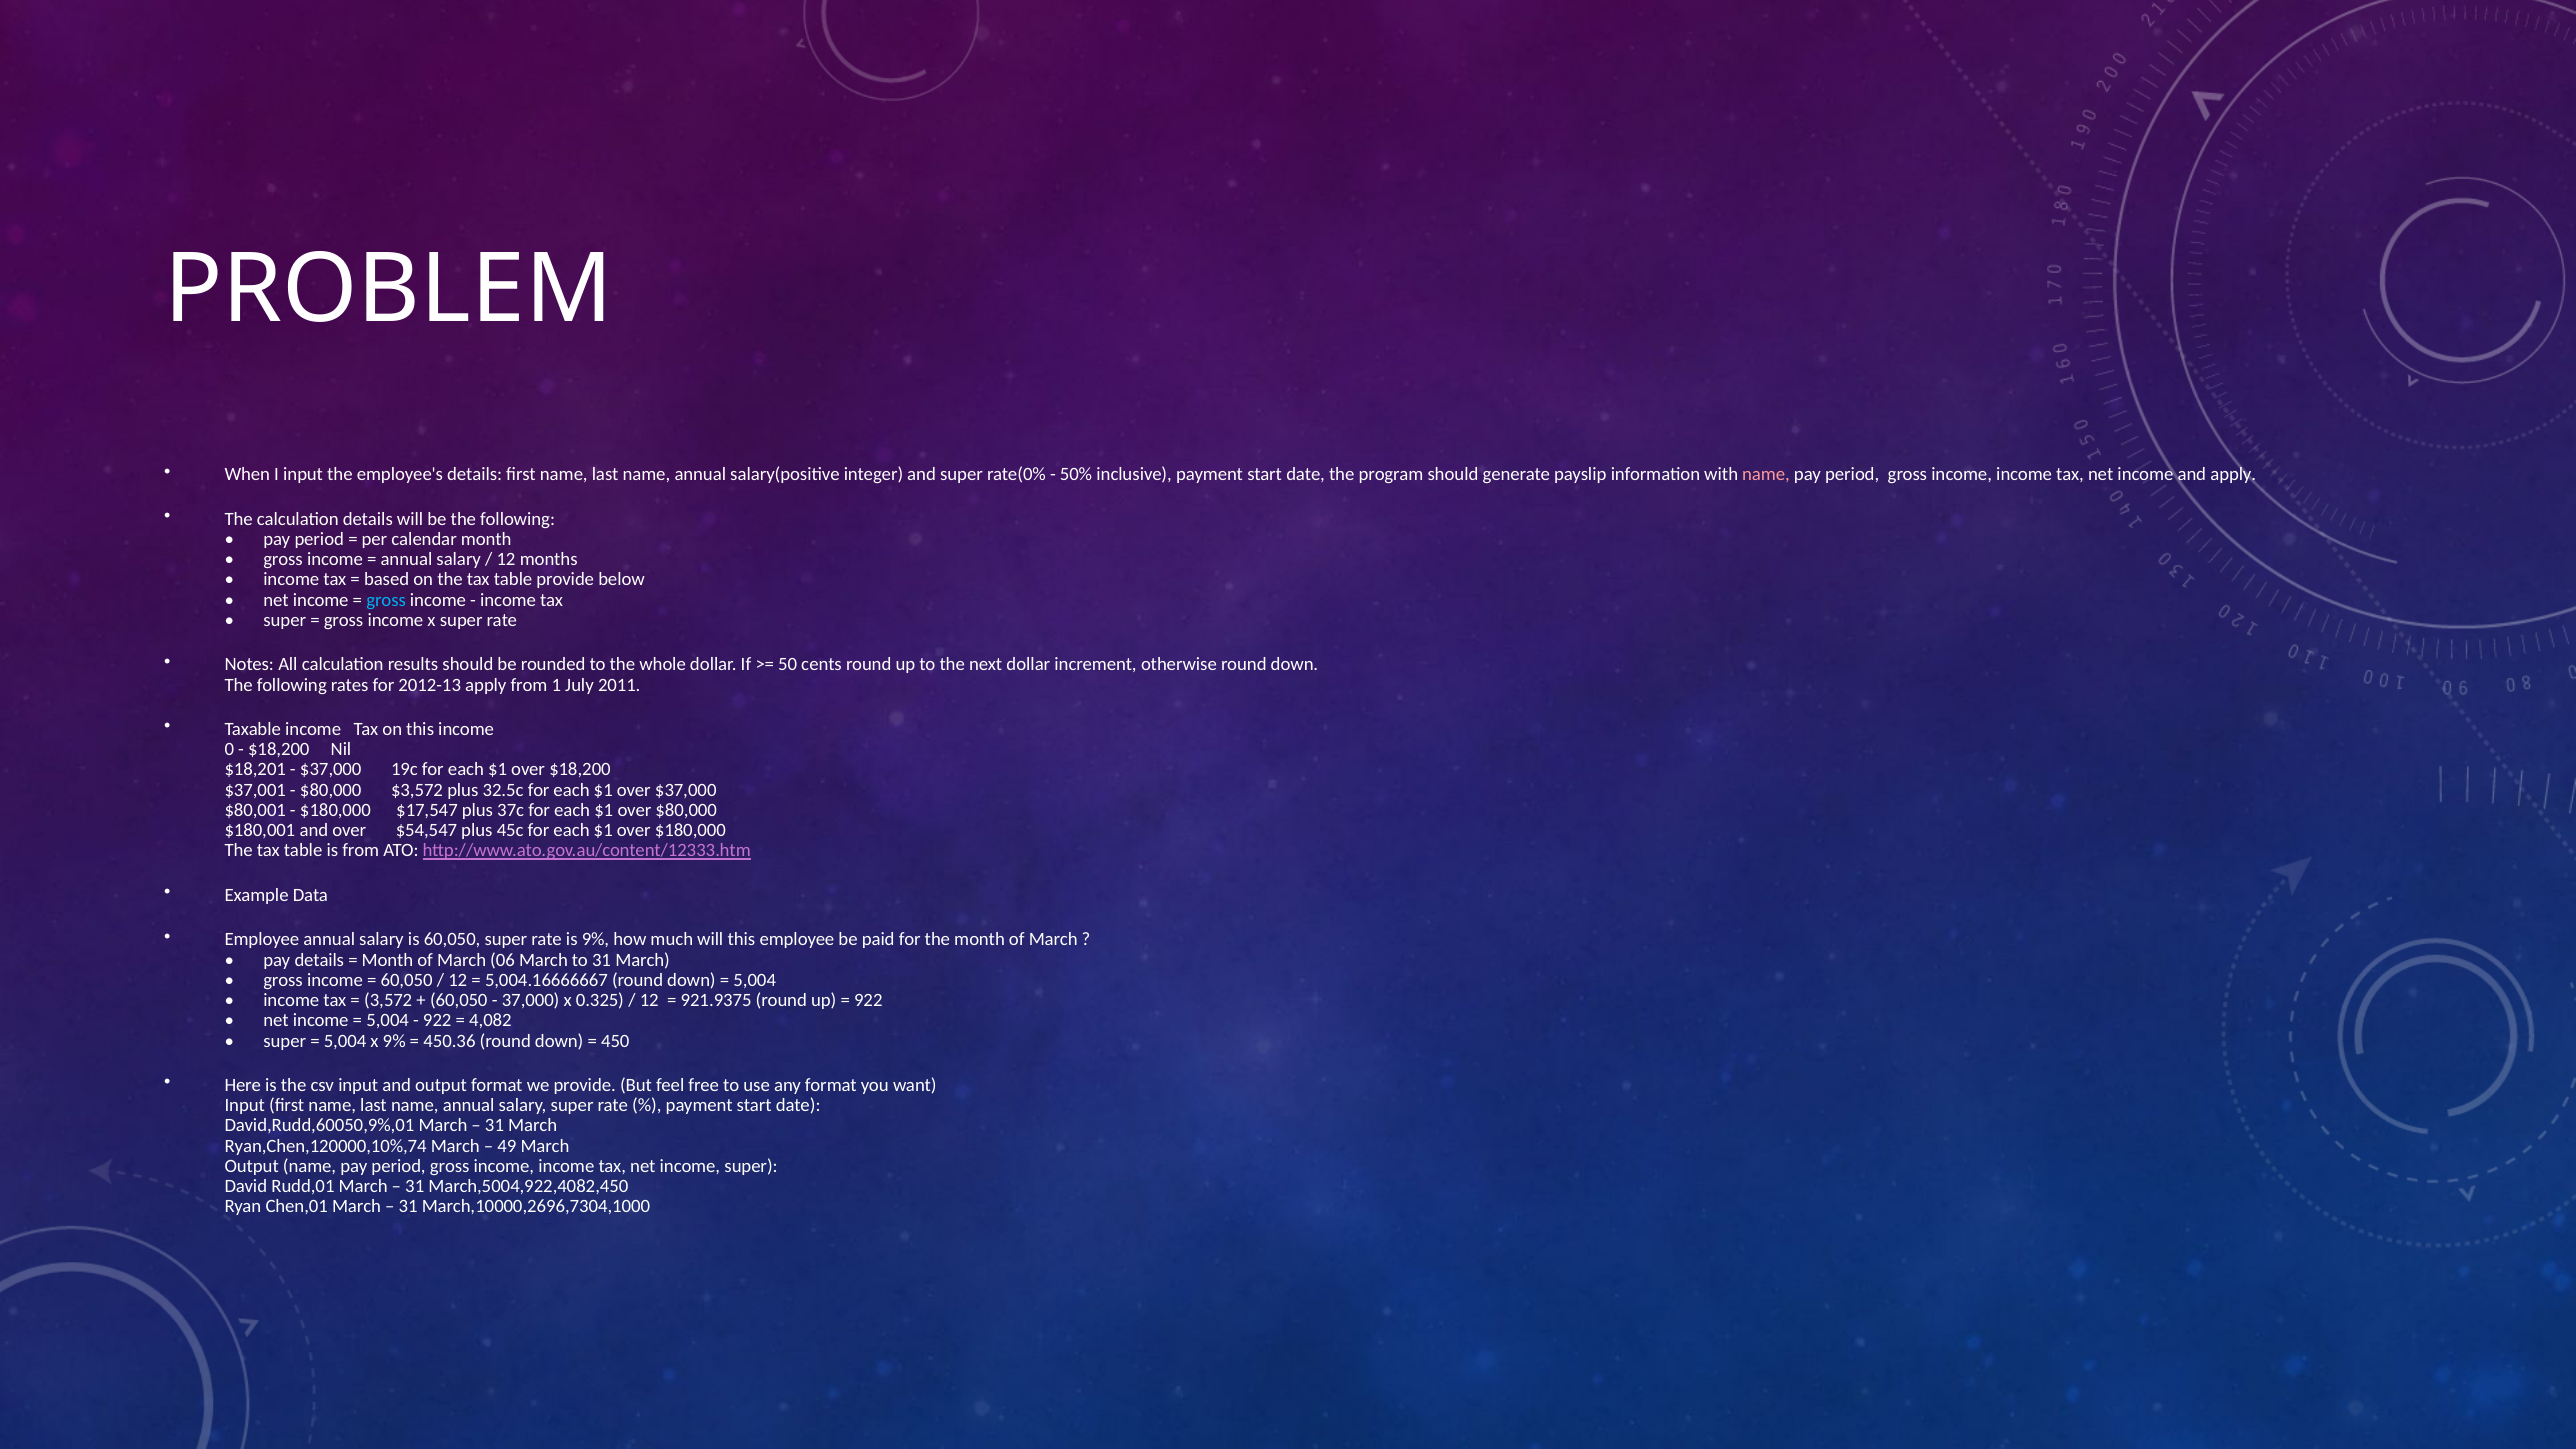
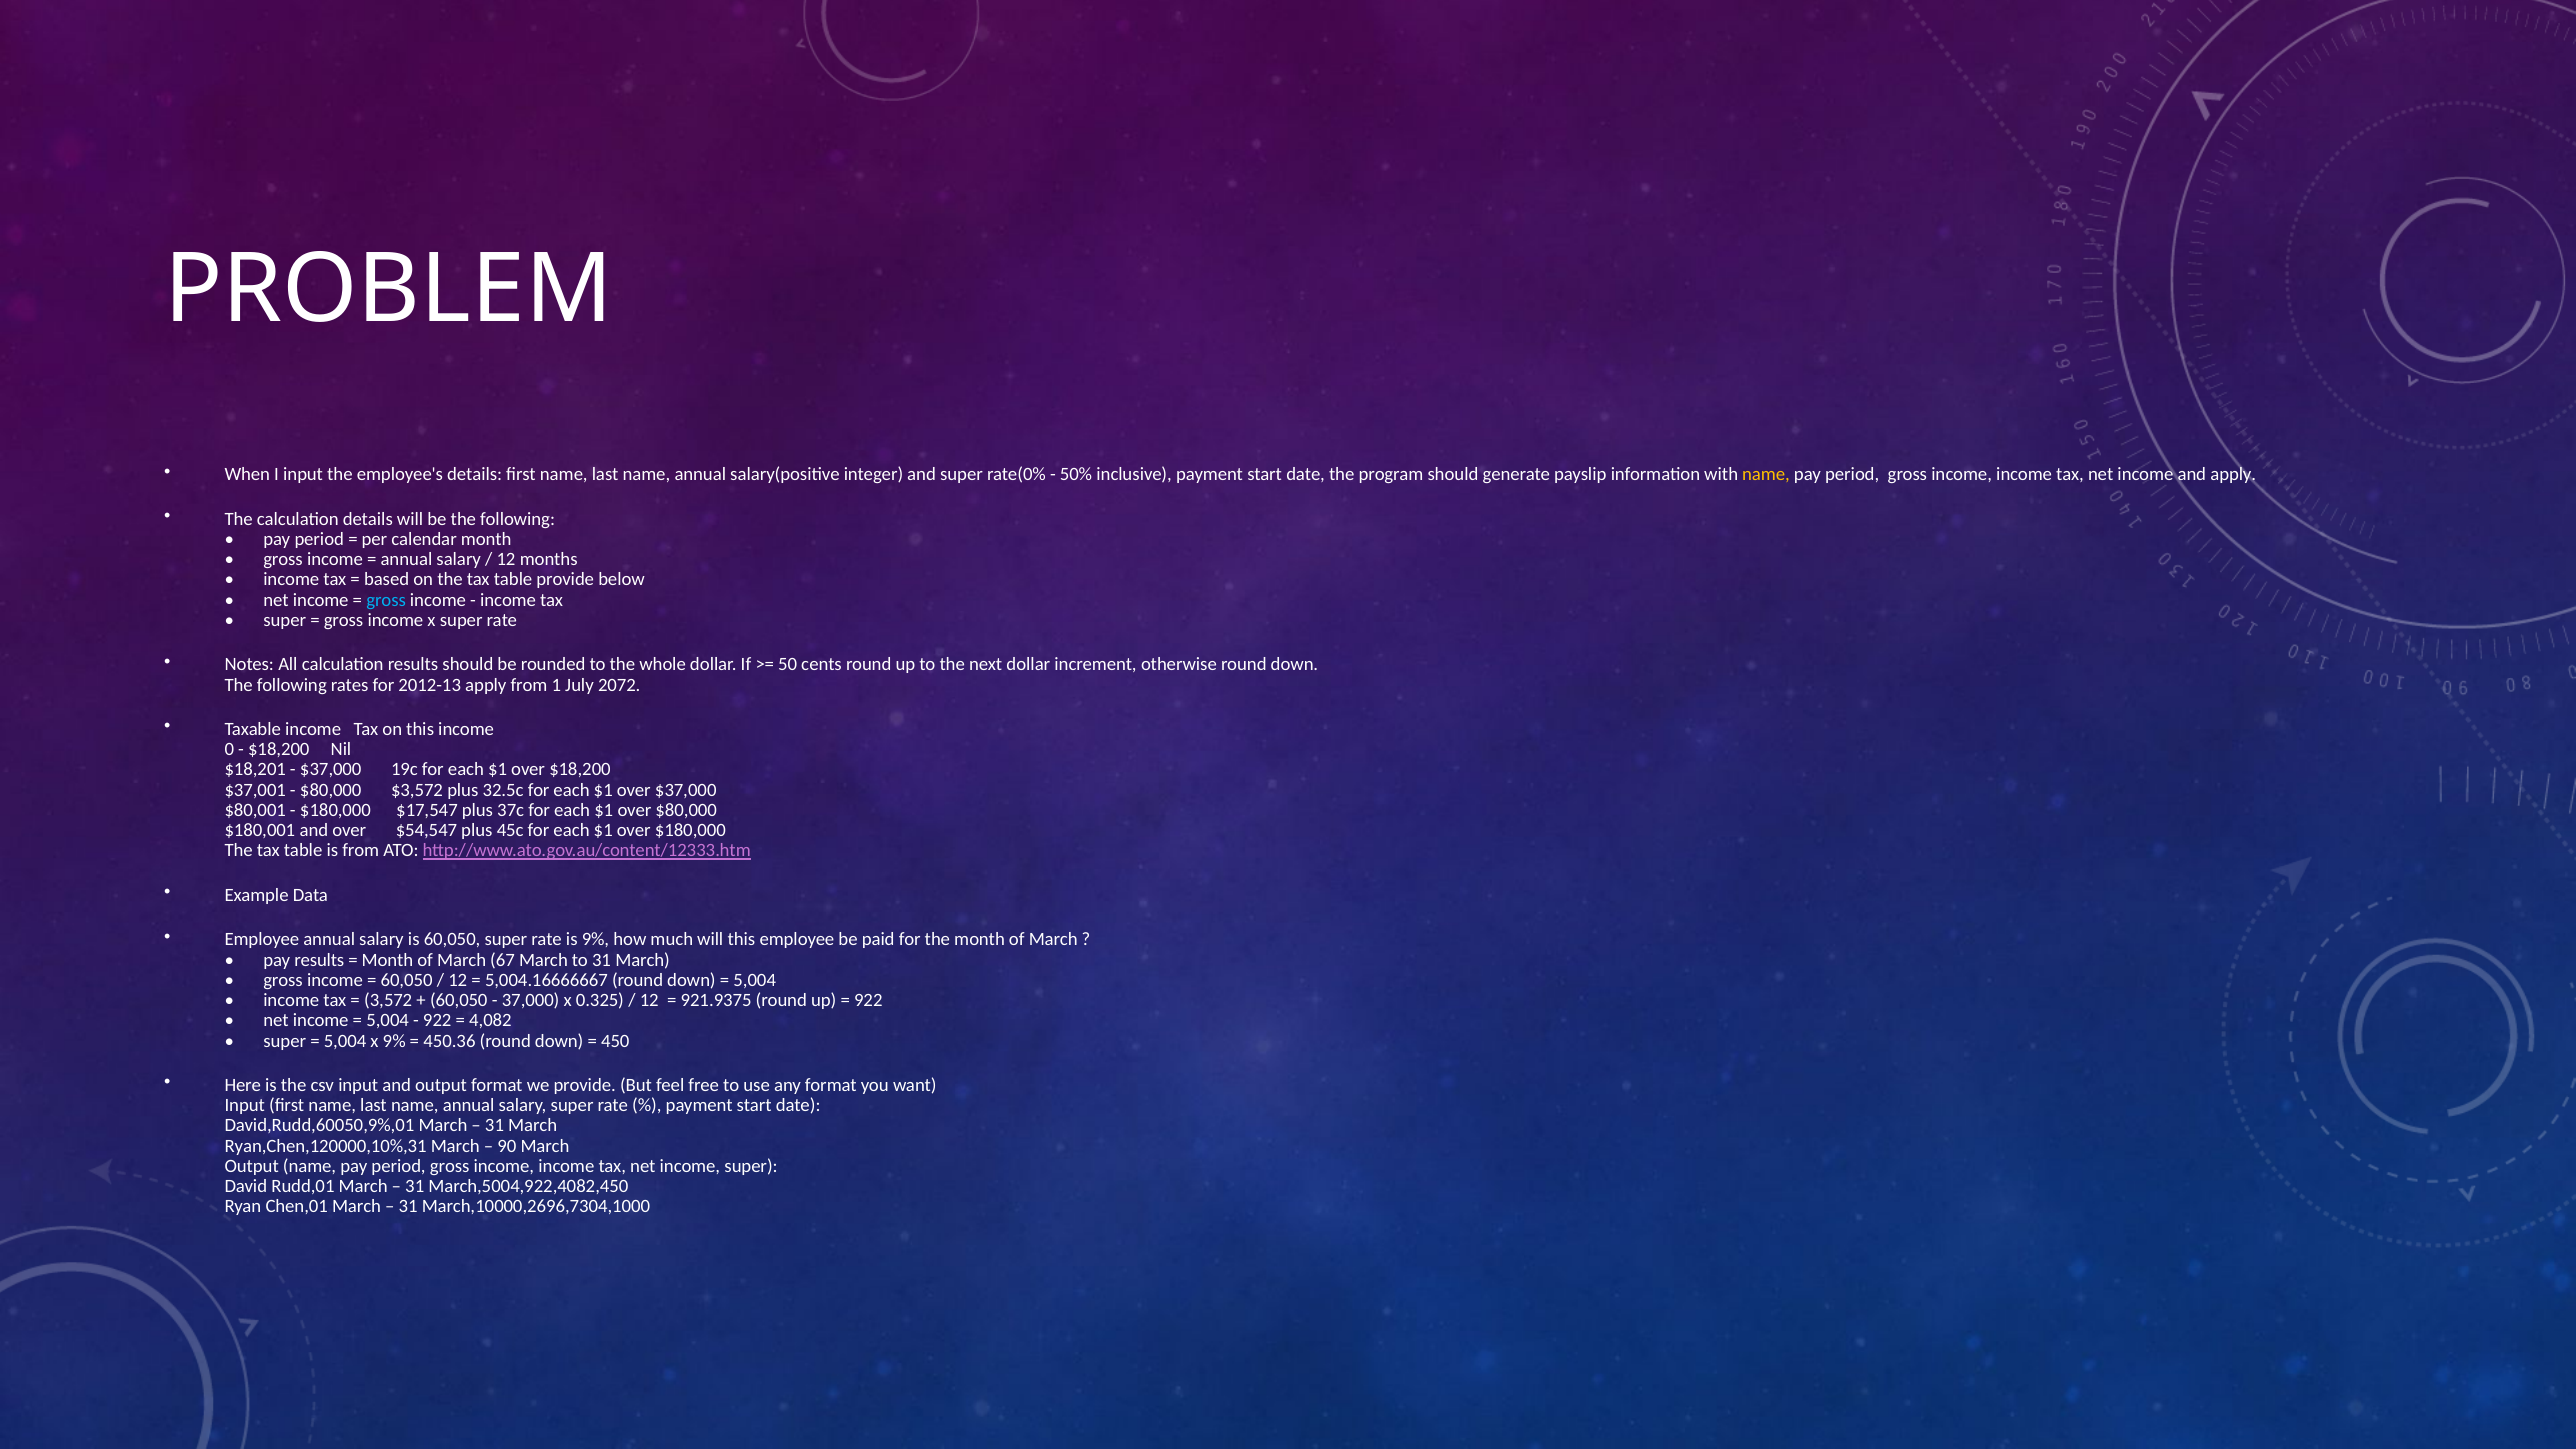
name at (1766, 475) colour: pink -> yellow
2011: 2011 -> 2072
pay details: details -> results
06: 06 -> 67
Ryan,Chen,120000,10%,74: Ryan,Chen,120000,10%,74 -> Ryan,Chen,120000,10%,31
49: 49 -> 90
